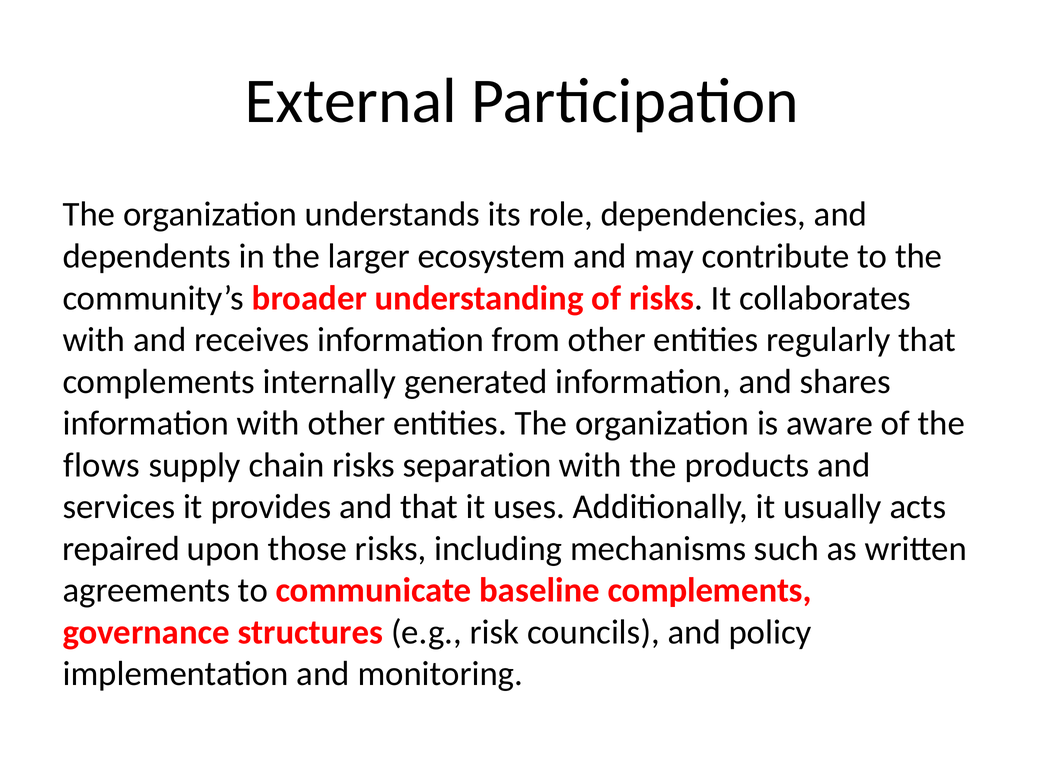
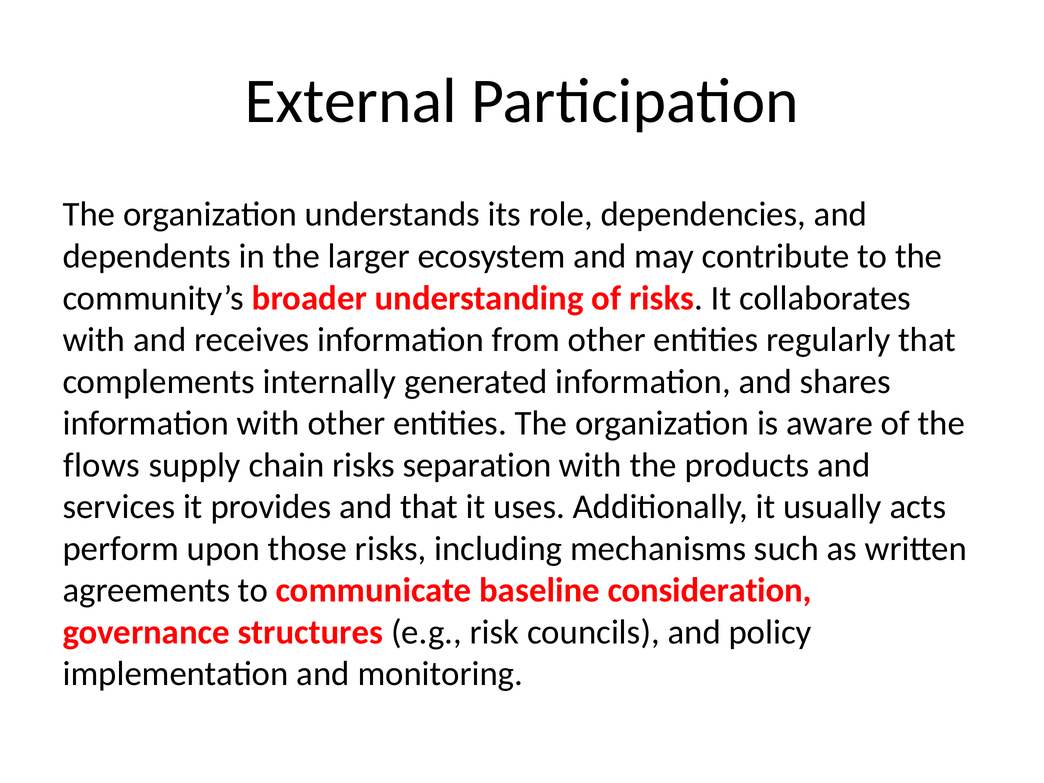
repaired: repaired -> perform
baseline complements: complements -> consideration
